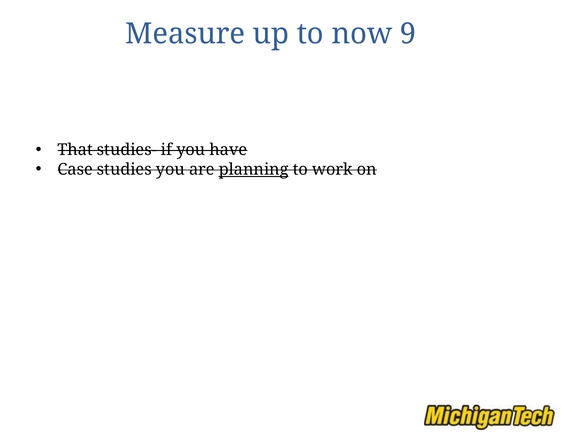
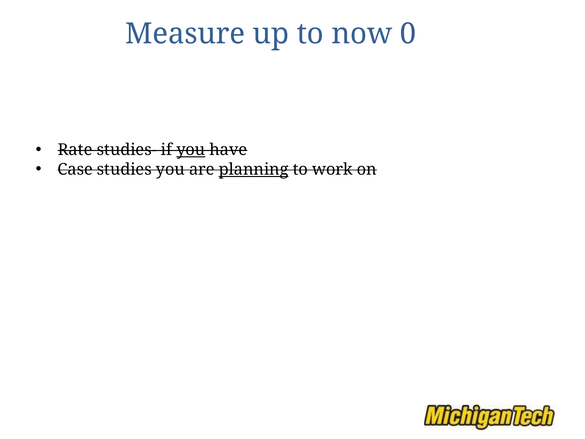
9: 9 -> 0
That: That -> Rate
you at (191, 150) underline: none -> present
